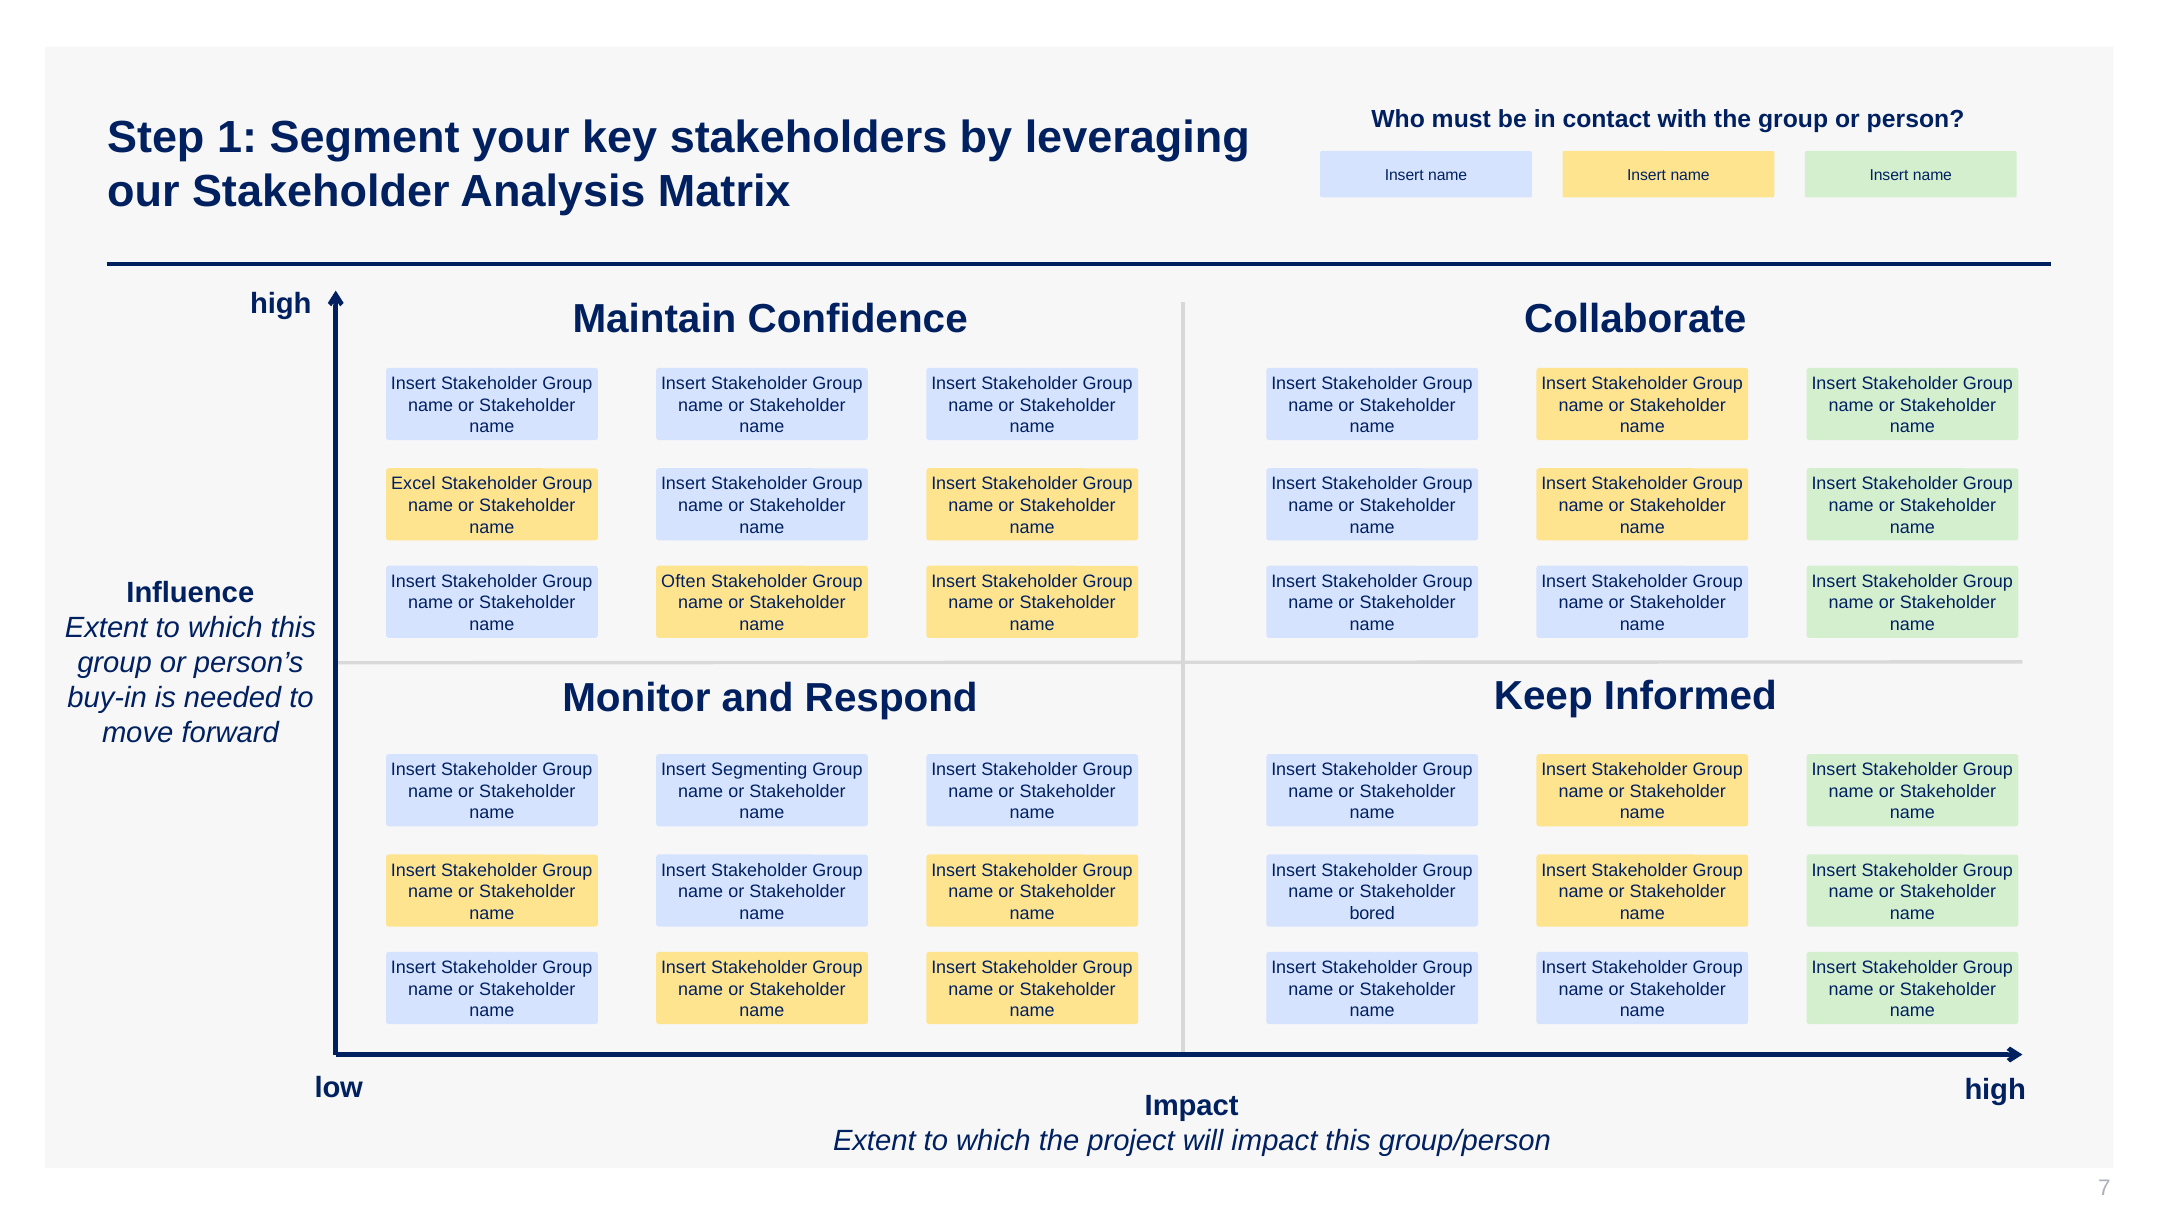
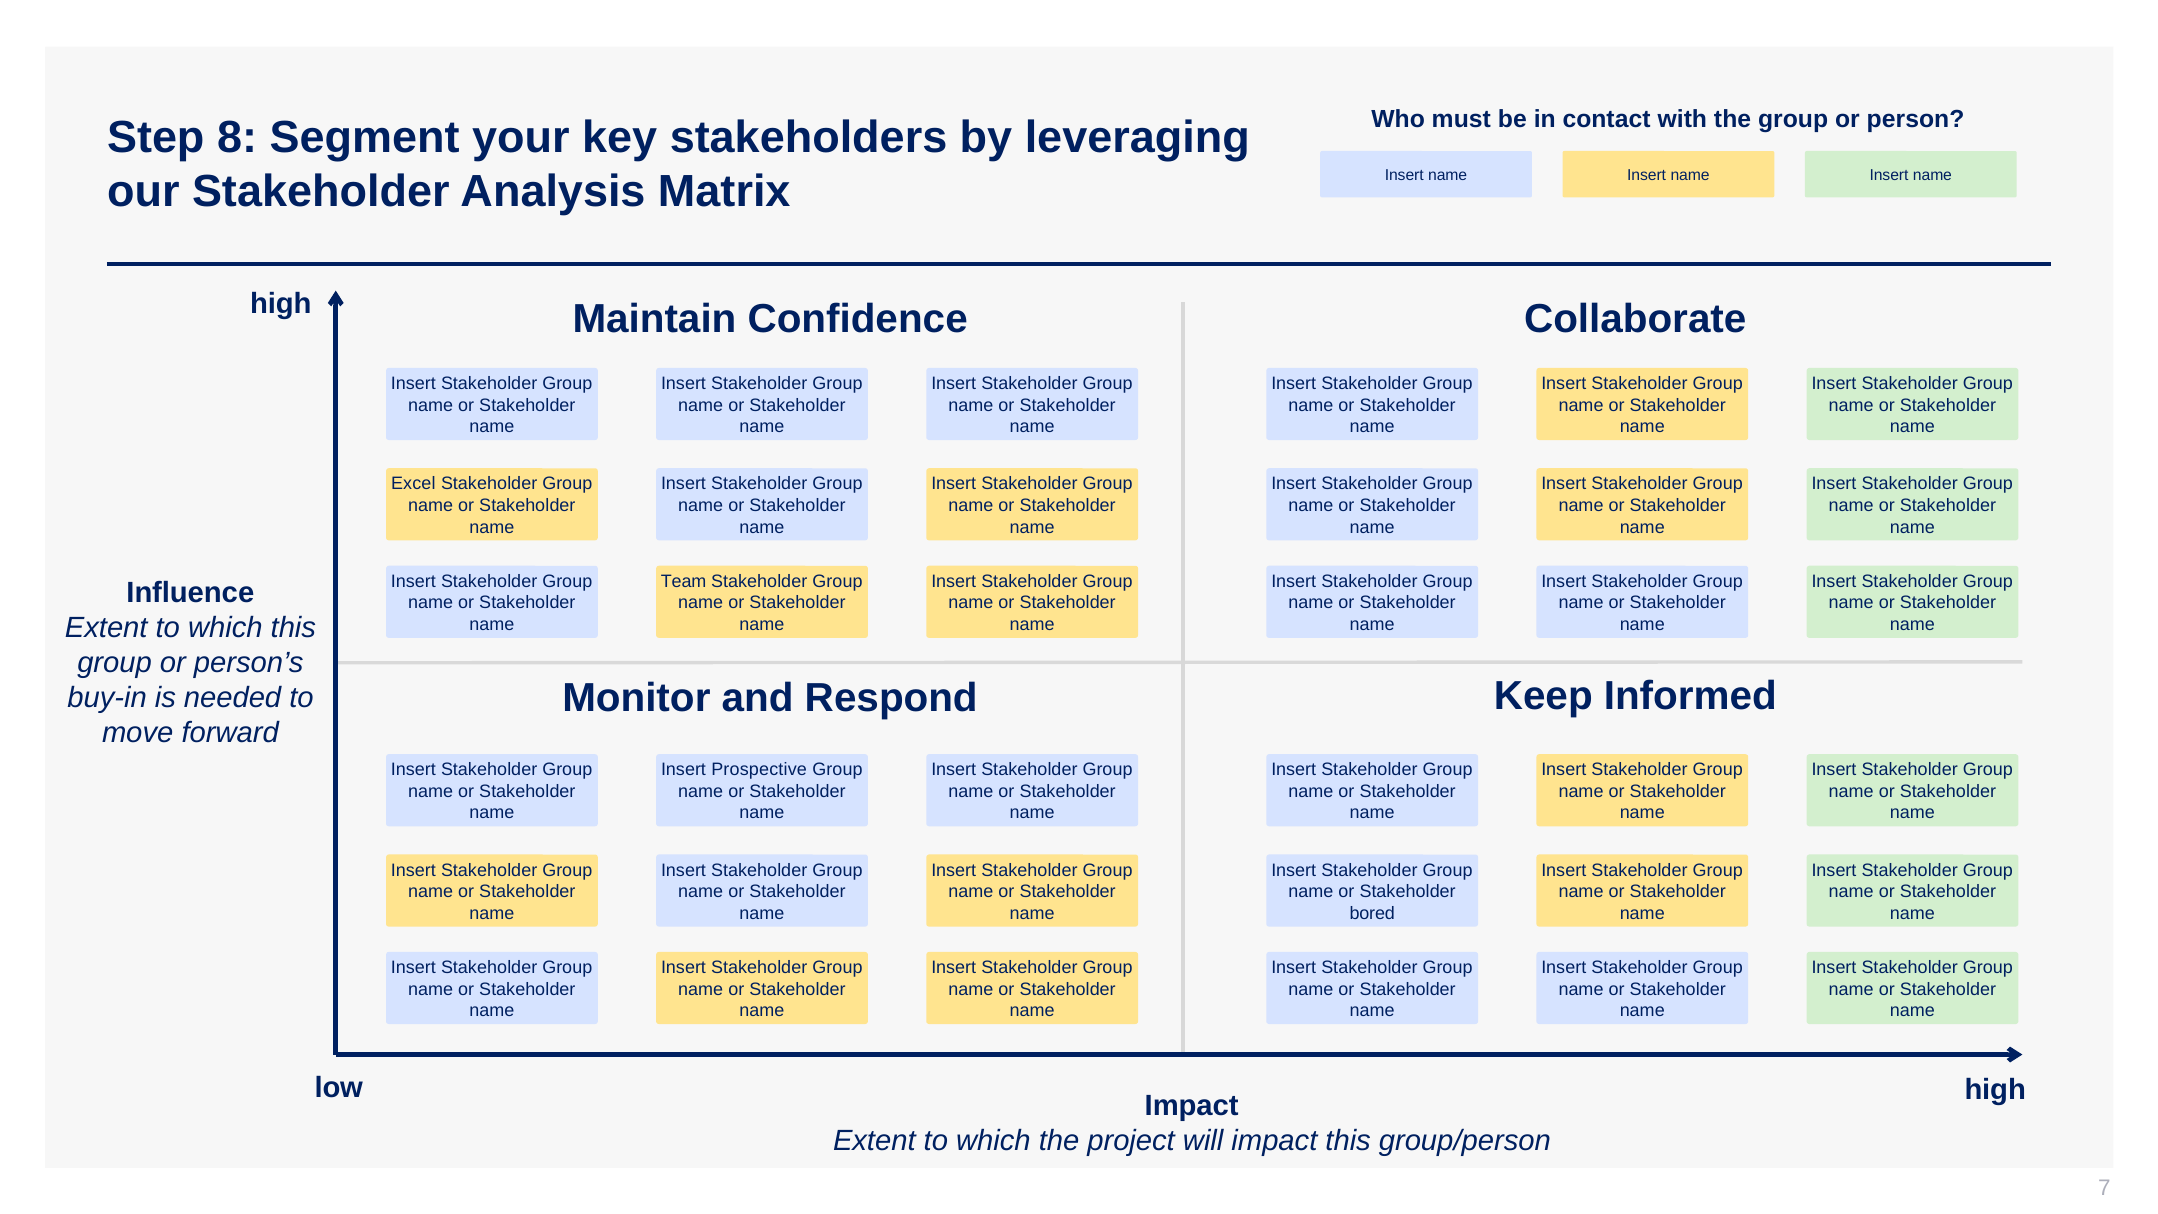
1: 1 -> 8
Often: Often -> Team
Segmenting: Segmenting -> Prospective
